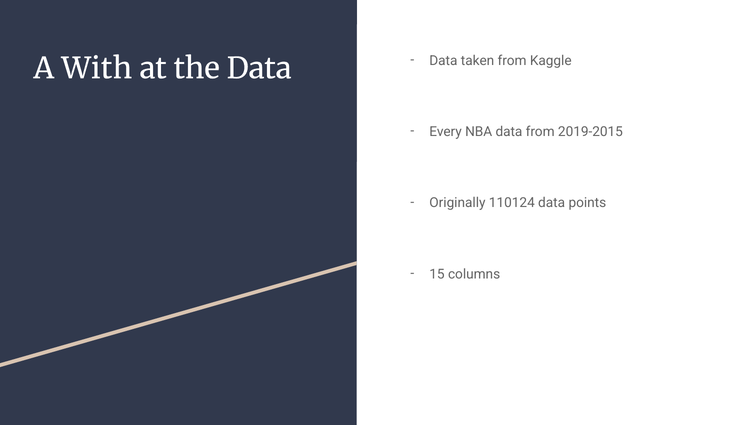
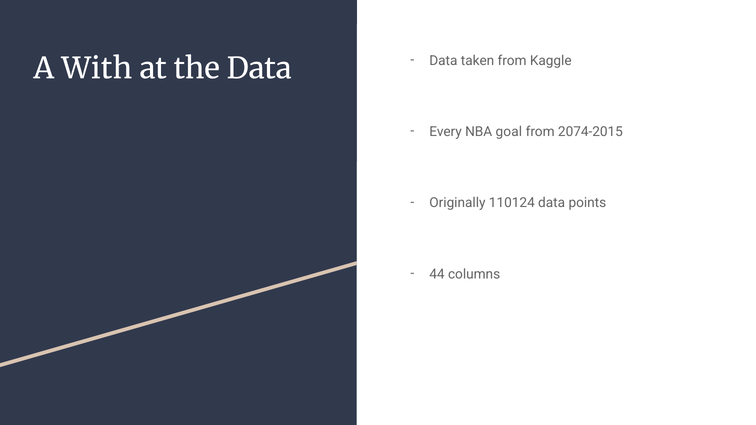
NBA data: data -> goal
2019-2015: 2019-2015 -> 2074-2015
15: 15 -> 44
